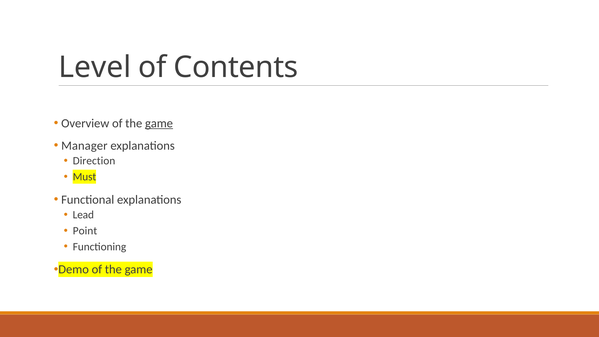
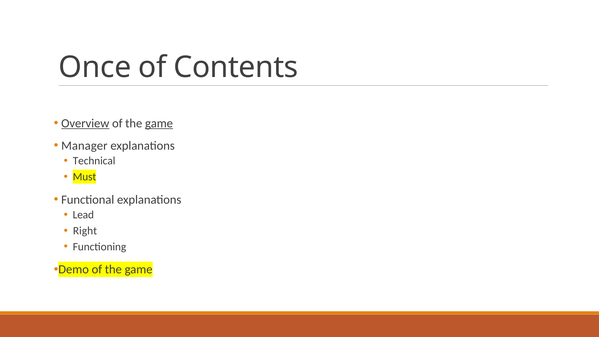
Level: Level -> Once
Overview underline: none -> present
Direction: Direction -> Technical
Point: Point -> Right
